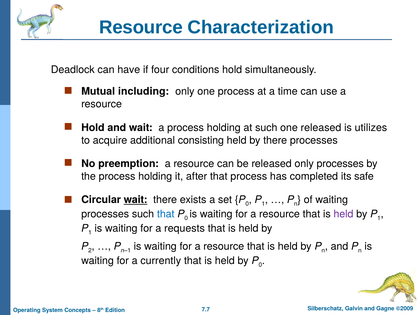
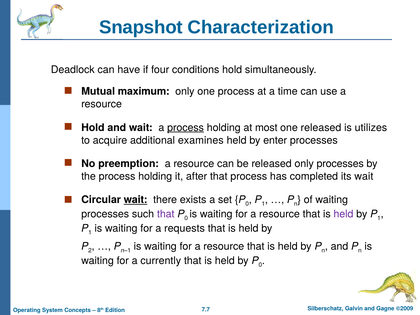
Resource at (141, 27): Resource -> Snapshot
including: including -> maximum
process at (186, 128) underline: none -> present
at such: such -> most
consisting: consisting -> examines
by there: there -> enter
its safe: safe -> wait
that at (166, 214) colour: blue -> purple
